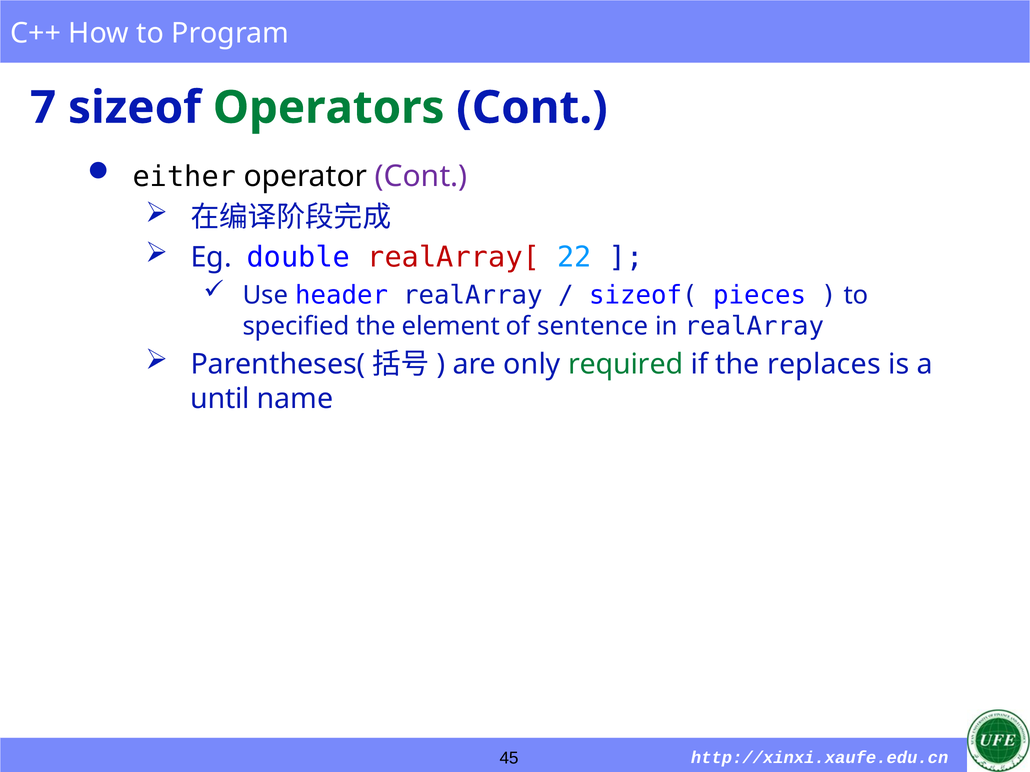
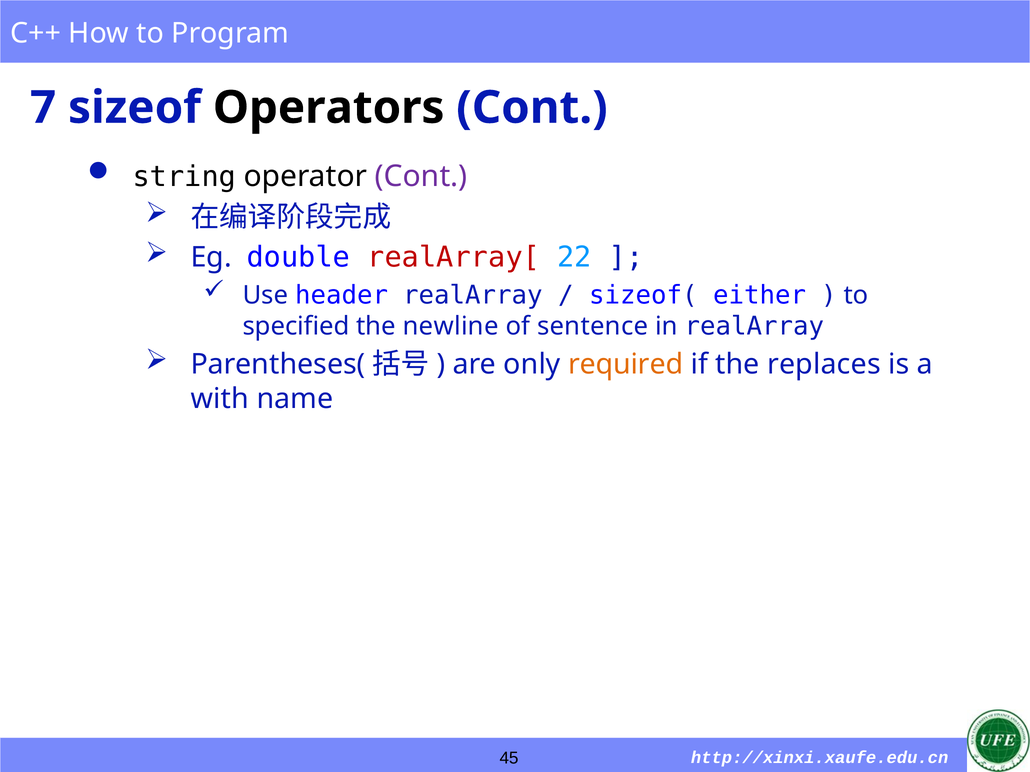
Operators colour: green -> black
either: either -> string
pieces: pieces -> either
element: element -> newline
required colour: green -> orange
until: until -> with
